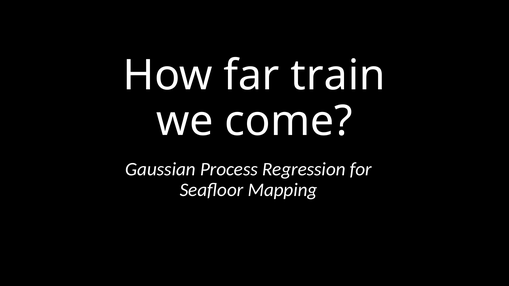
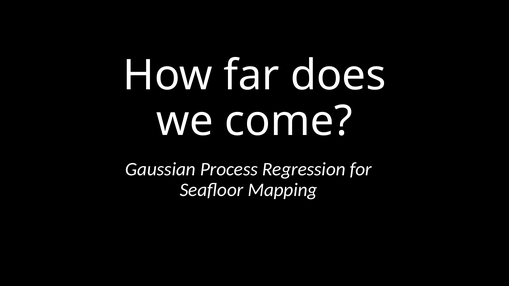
train: train -> does
